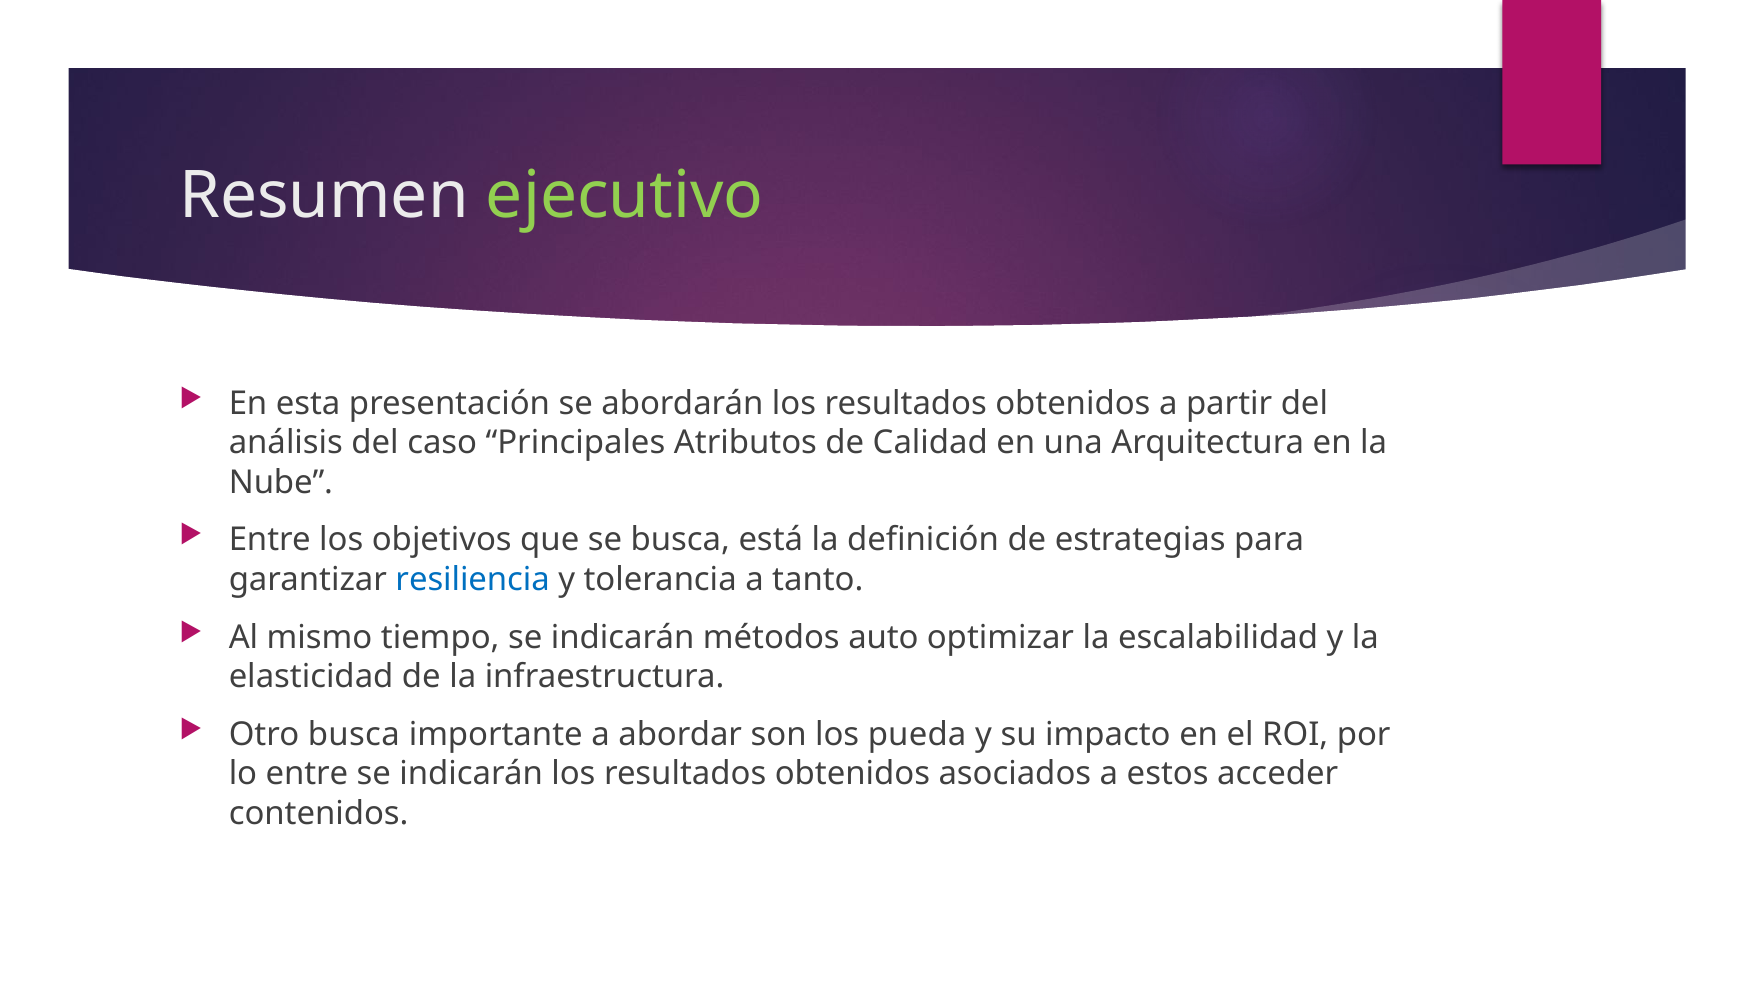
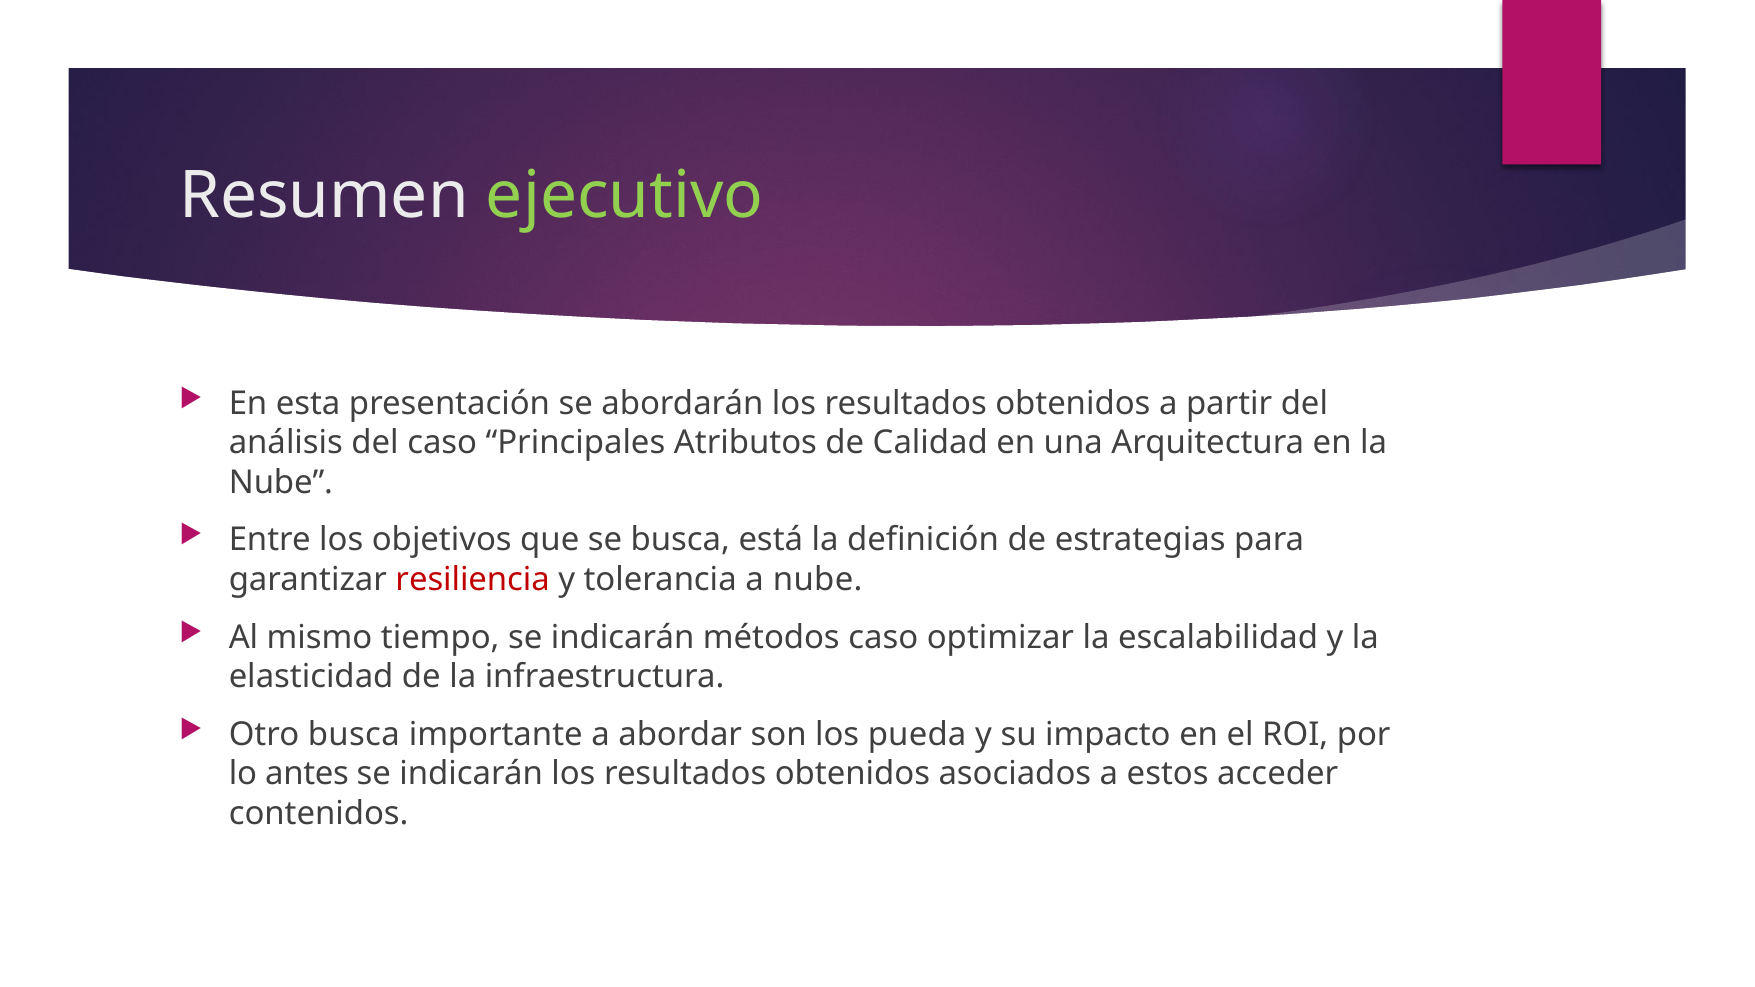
resiliencia colour: blue -> red
a tanto: tanto -> nube
métodos auto: auto -> caso
lo entre: entre -> antes
